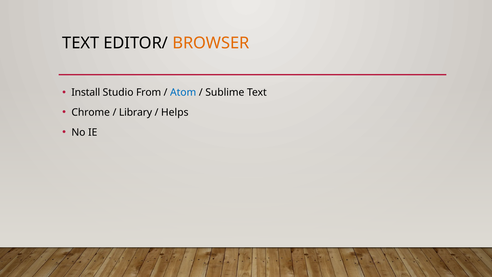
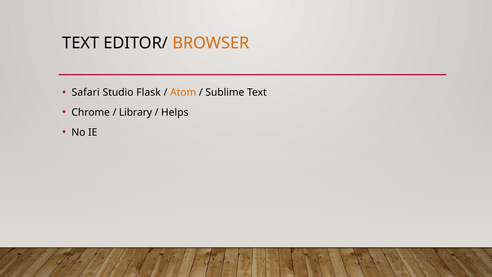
Install: Install -> Safari
From: From -> Flask
Atom colour: blue -> orange
